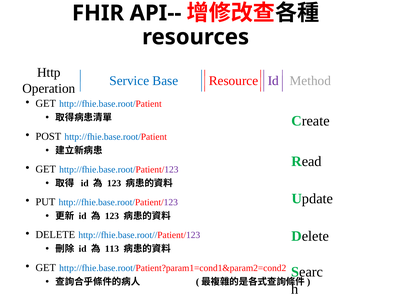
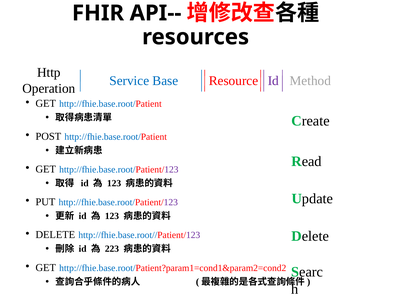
113: 113 -> 223
